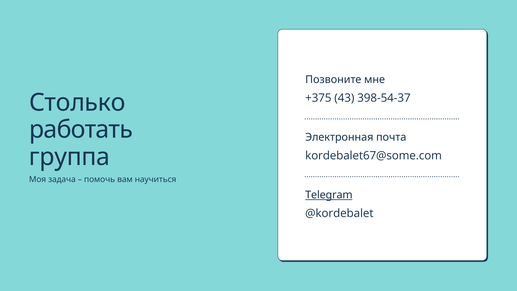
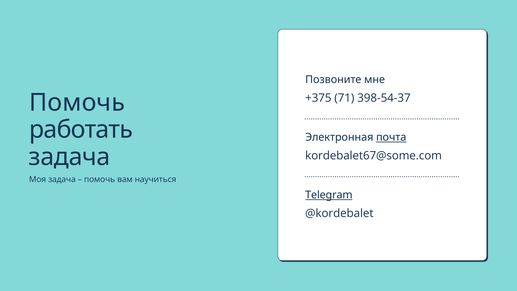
43: 43 -> 71
Столько at (77, 102): Столько -> Помочь
почта underline: none -> present
группа at (70, 157): группа -> задача
